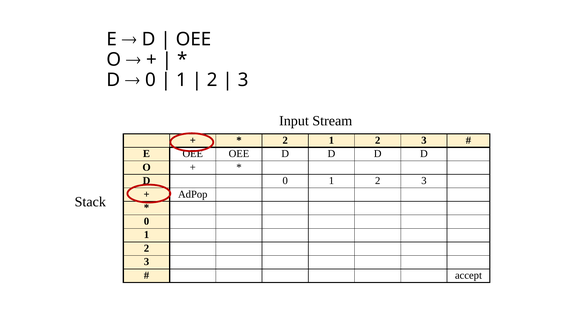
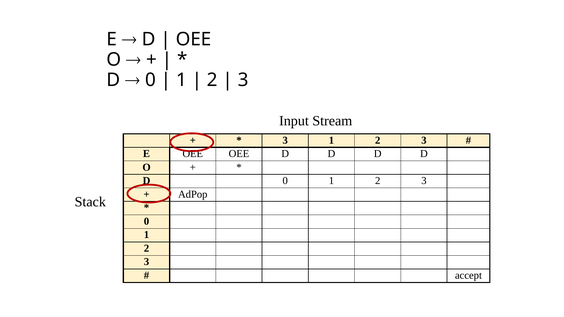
2 at (285, 140): 2 -> 3
